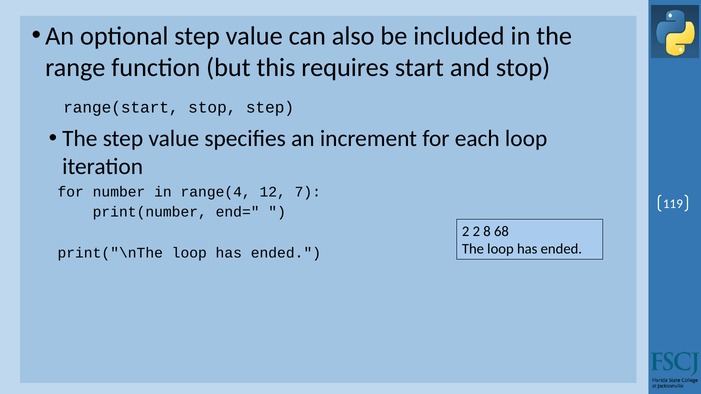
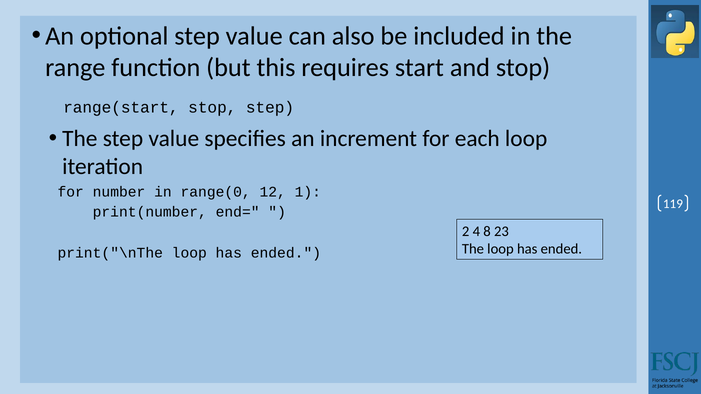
range(4: range(4 -> range(0
7: 7 -> 1
2 2: 2 -> 4
68: 68 -> 23
